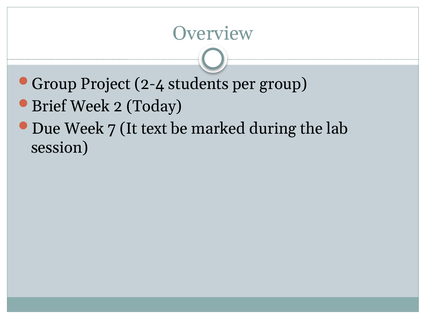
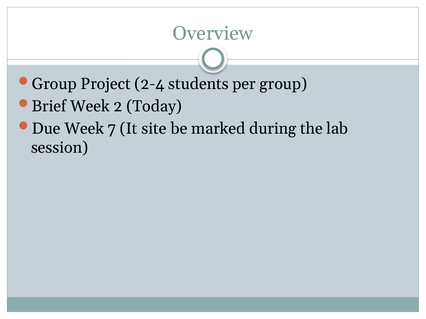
text: text -> site
